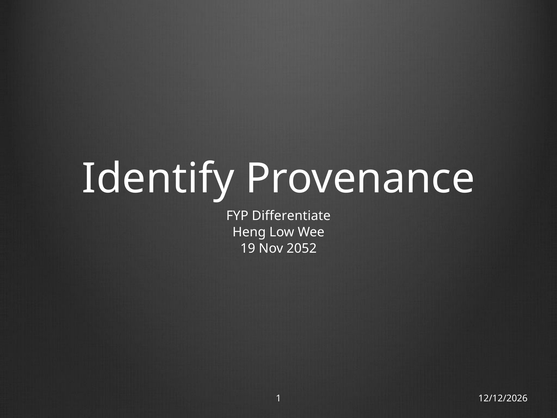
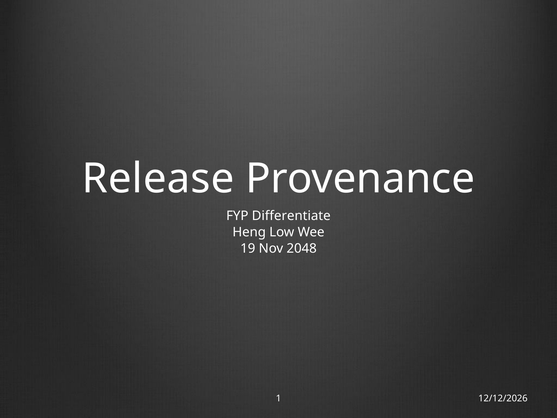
Identify: Identify -> Release
2052: 2052 -> 2048
